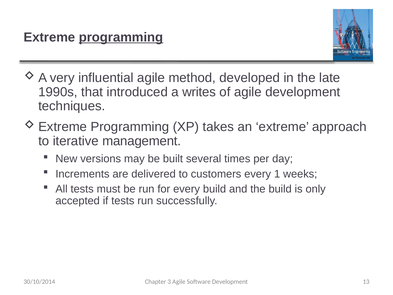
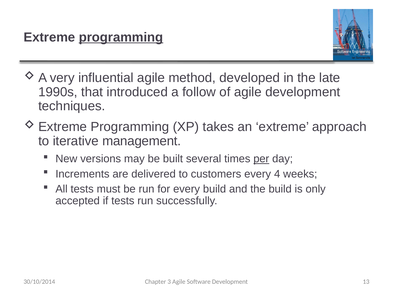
writes: writes -> follow
per underline: none -> present
1: 1 -> 4
